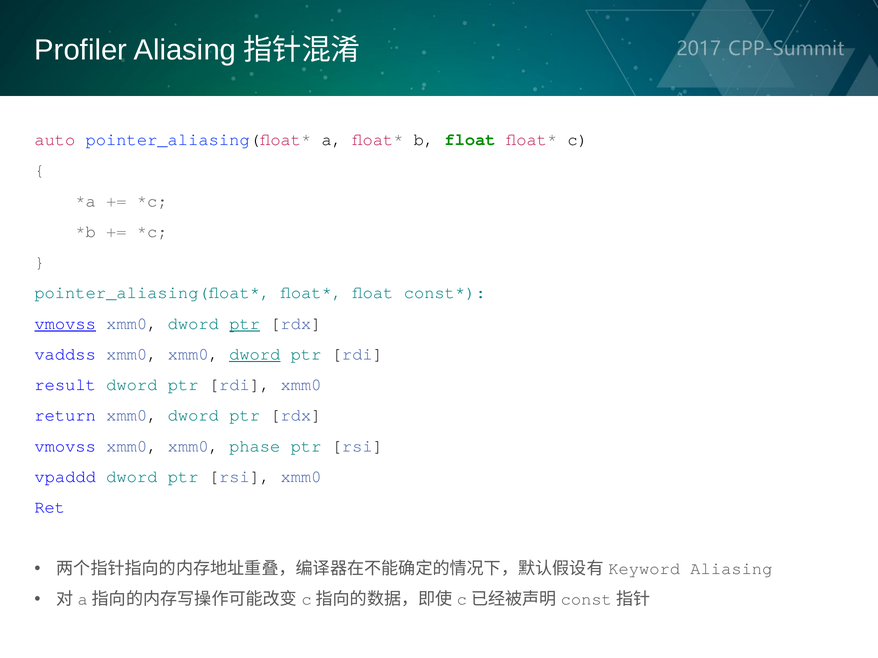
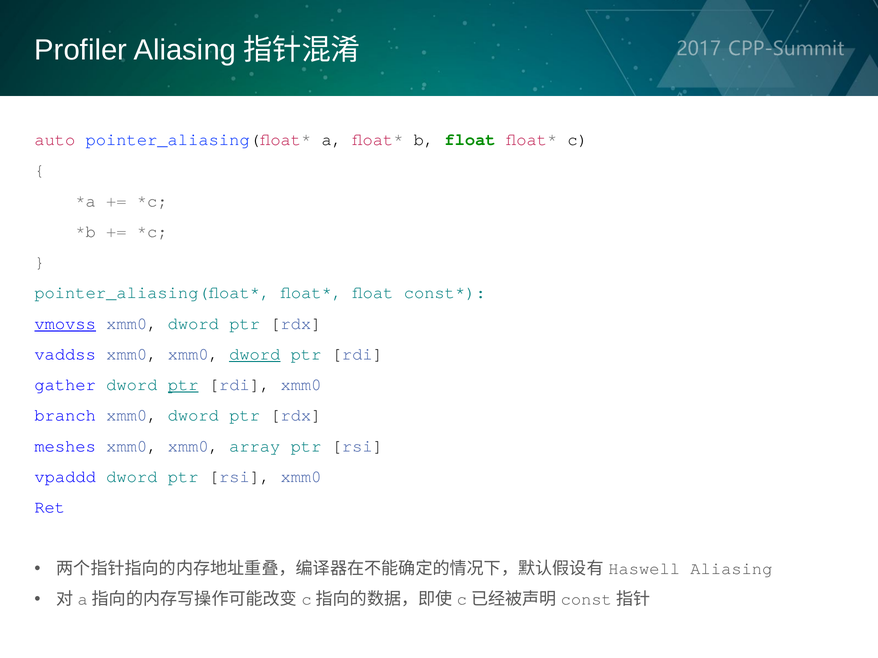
ptr at (245, 324) underline: present -> none
result: result -> gather
ptr at (183, 385) underline: none -> present
return: return -> branch
vmovss at (65, 446): vmovss -> meshes
phase: phase -> array
Keyword: Keyword -> Haswell
